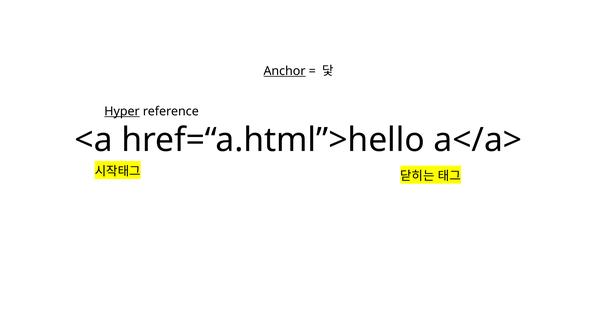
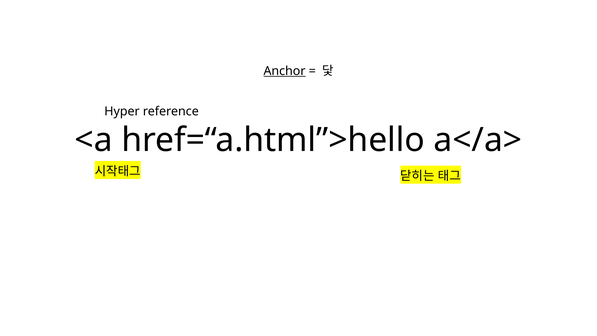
Hyper underline: present -> none
